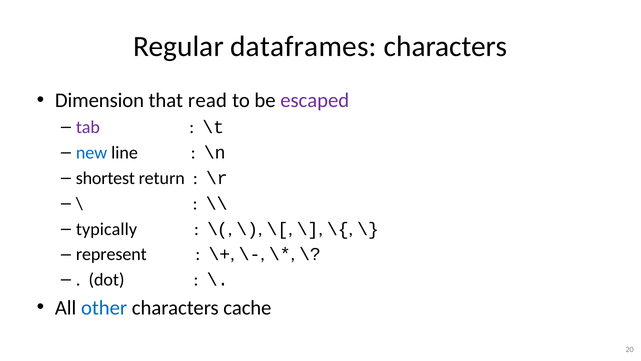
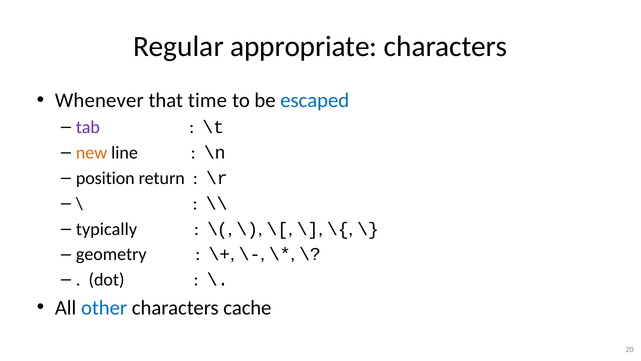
dataframes: dataframes -> appropriate
Dimension: Dimension -> Whenever
read: read -> time
escaped colour: purple -> blue
new colour: blue -> orange
shortest: shortest -> position
represent: represent -> geometry
